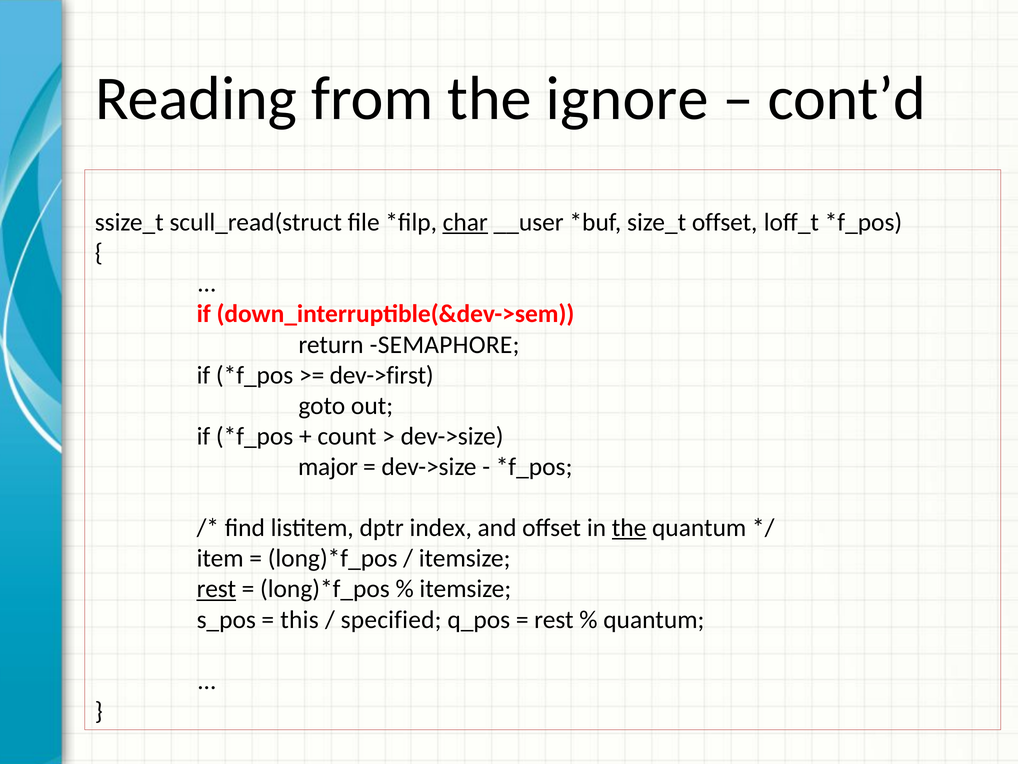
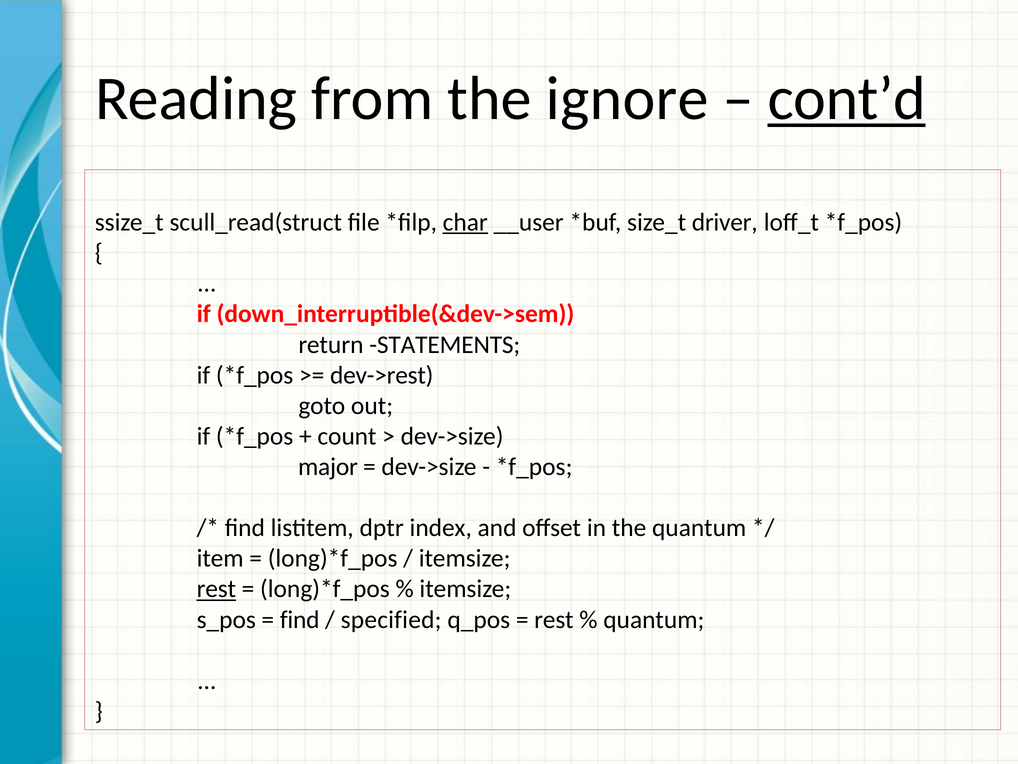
cont’d underline: none -> present
size_t offset: offset -> driver
SEMAPHORE: SEMAPHORE -> STATEMENTS
dev->first: dev->first -> dev->rest
the at (629, 528) underline: present -> none
this at (300, 619): this -> find
